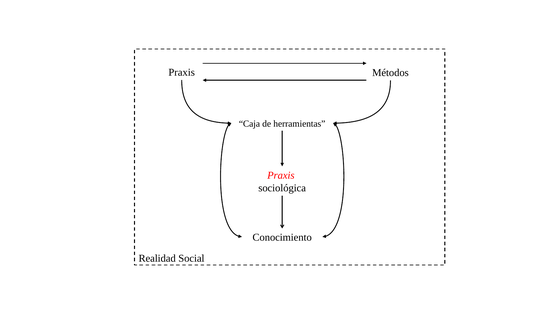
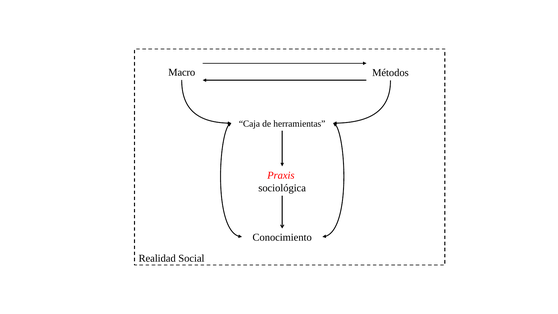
Praxis at (182, 72): Praxis -> Macro
